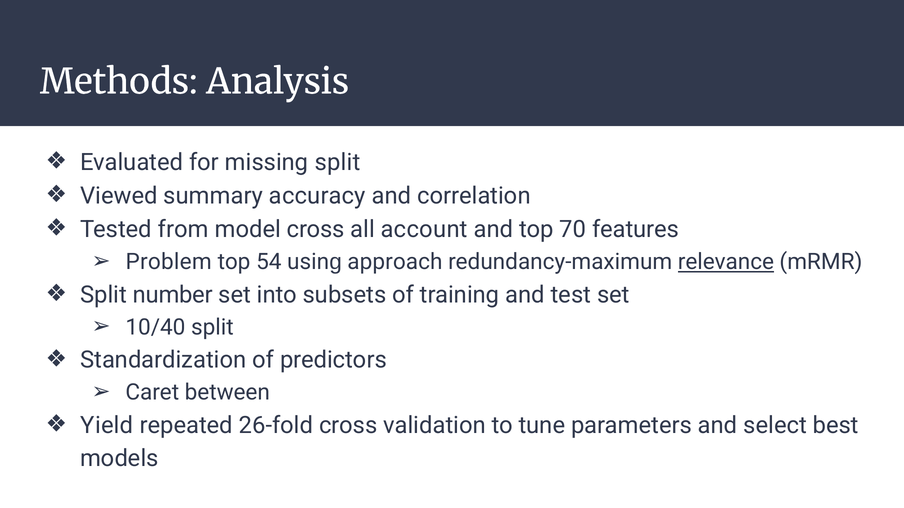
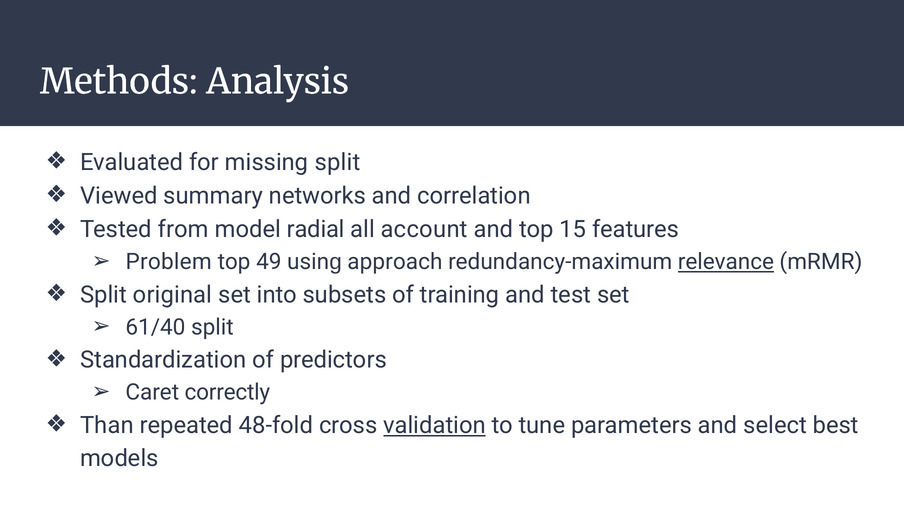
accuracy: accuracy -> networks
model cross: cross -> radial
70: 70 -> 15
54: 54 -> 49
number: number -> original
10/40: 10/40 -> 61/40
between: between -> correctly
Yield: Yield -> Than
26-fold: 26-fold -> 48-fold
validation underline: none -> present
